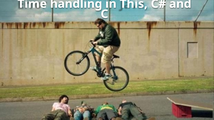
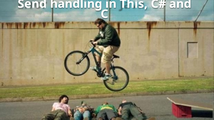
Time: Time -> Send
